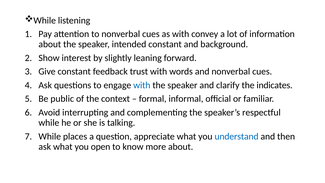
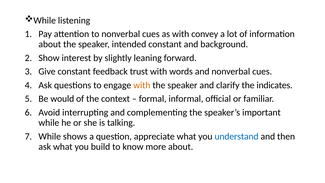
with at (142, 85) colour: blue -> orange
public: public -> would
respectful: respectful -> important
places: places -> shows
open: open -> build
